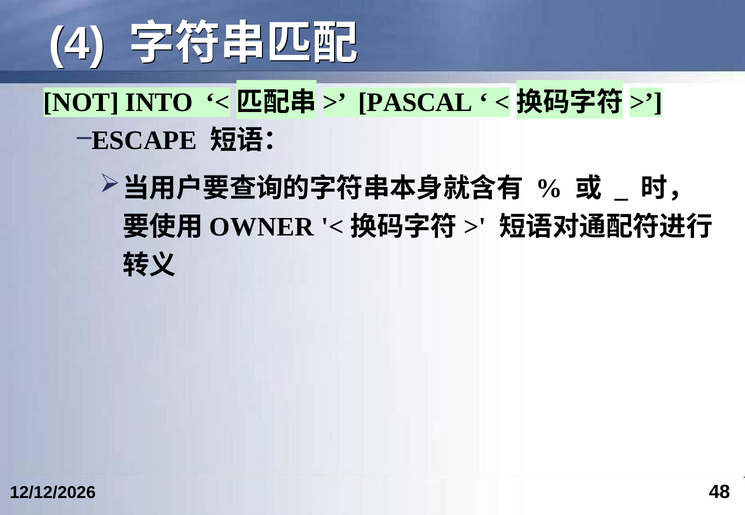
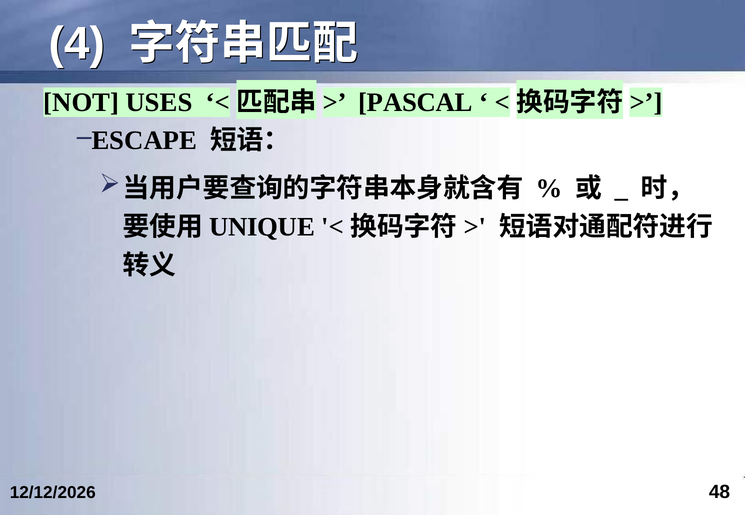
INTO: INTO -> USES
OWNER: OWNER -> UNIQUE
